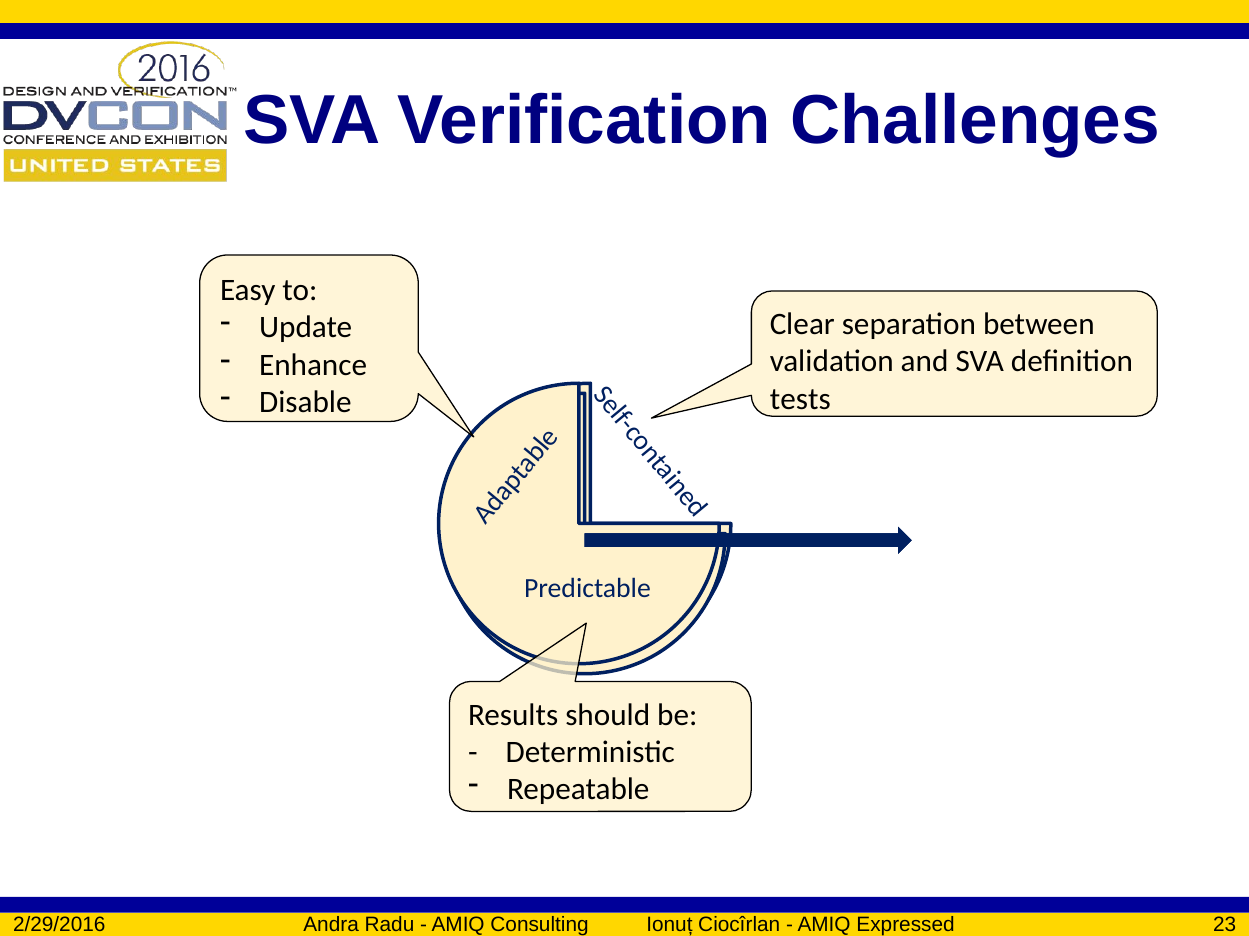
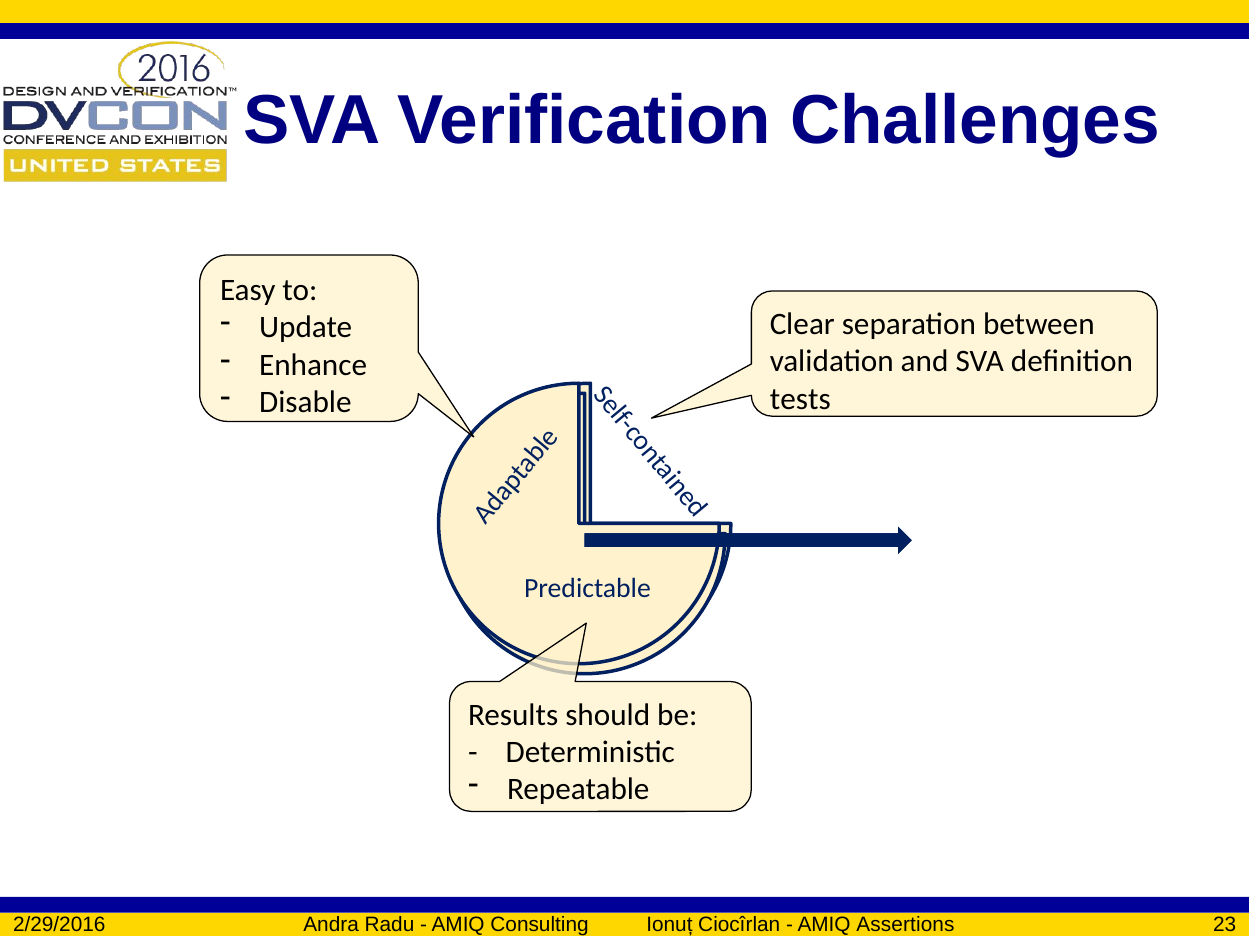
Expressed: Expressed -> Assertions
